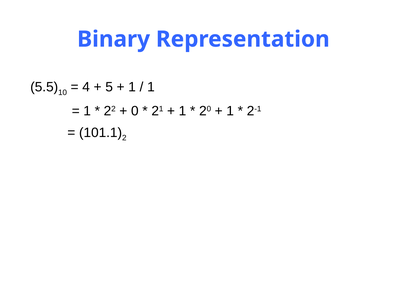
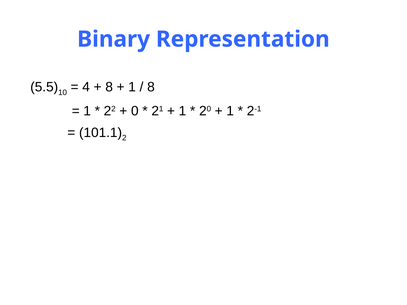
5 at (109, 87): 5 -> 8
1 at (151, 87): 1 -> 8
